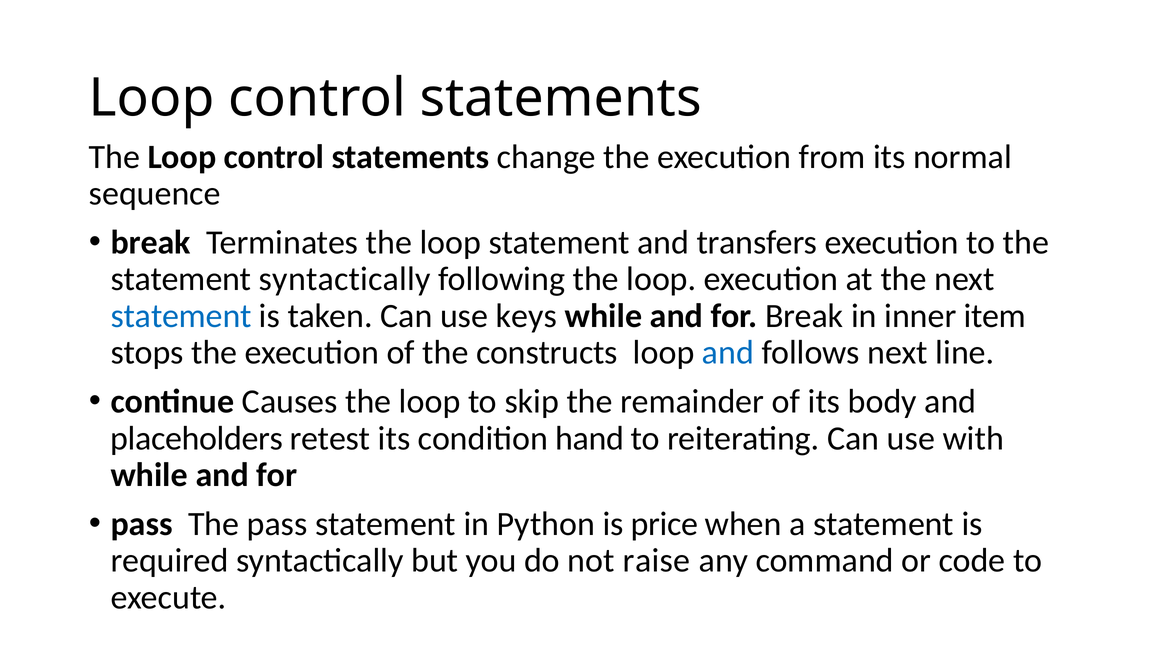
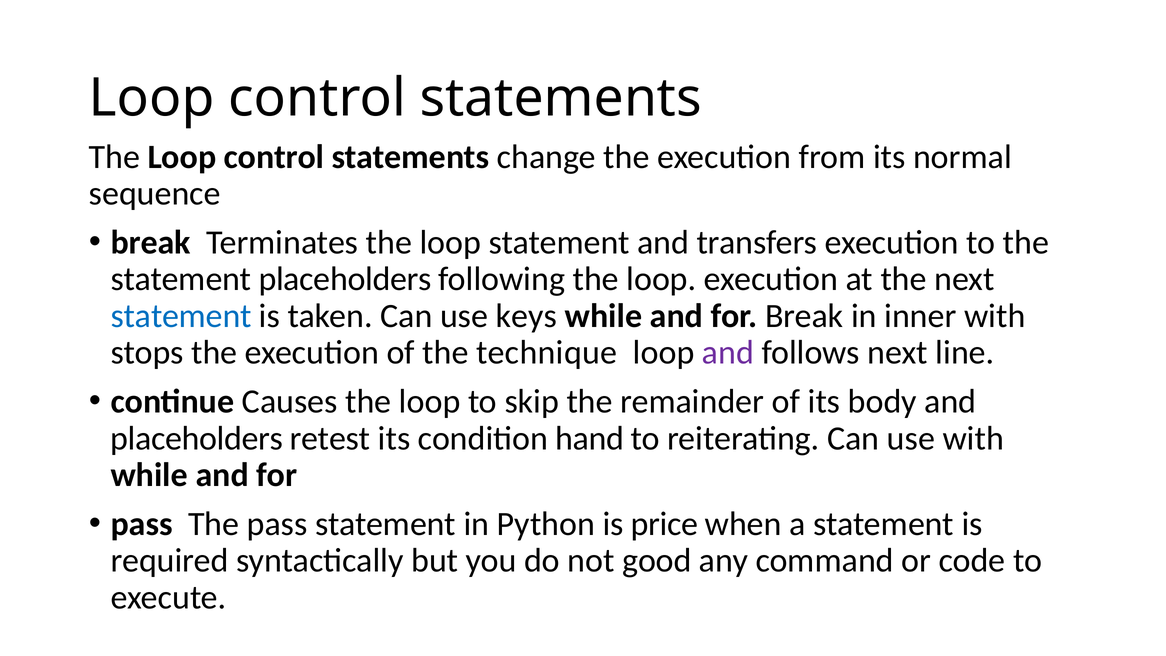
statement syntactically: syntactically -> placeholders
inner item: item -> with
constructs: constructs -> technique
and at (728, 353) colour: blue -> purple
raise: raise -> good
